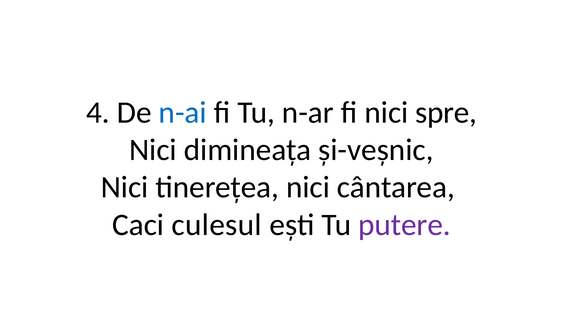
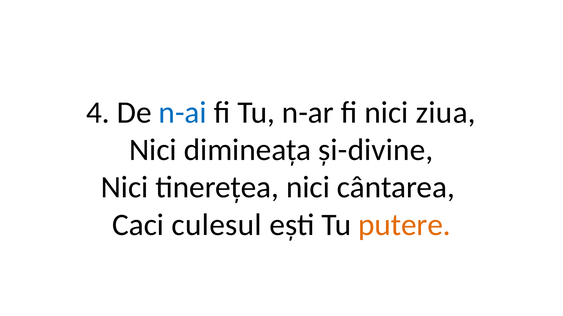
spre: spre -> ziua
și-veșnic: și-veșnic -> și-divine
putere colour: purple -> orange
